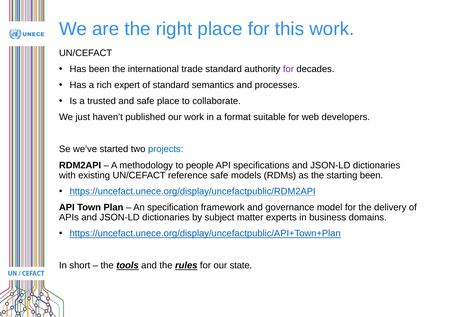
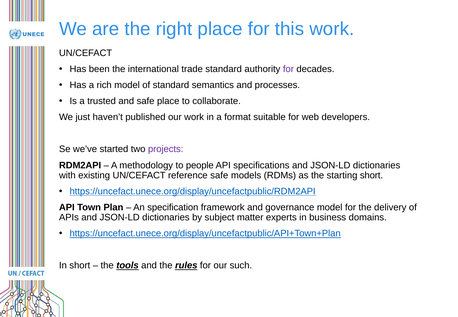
rich expert: expert -> model
projects colour: blue -> purple
starting been: been -> short
state: state -> such
